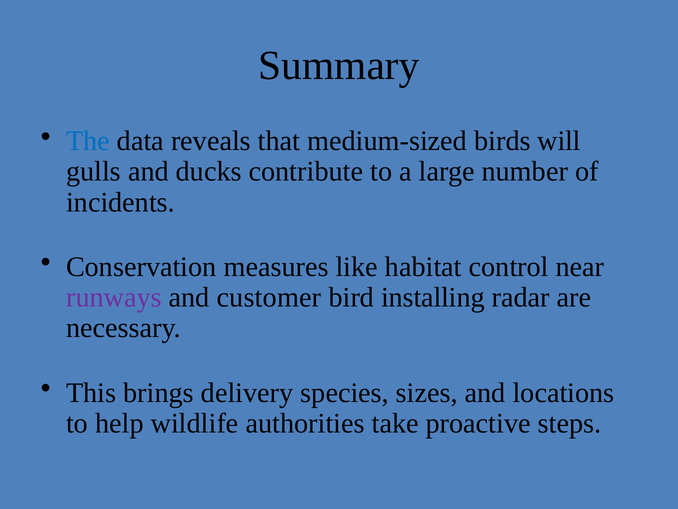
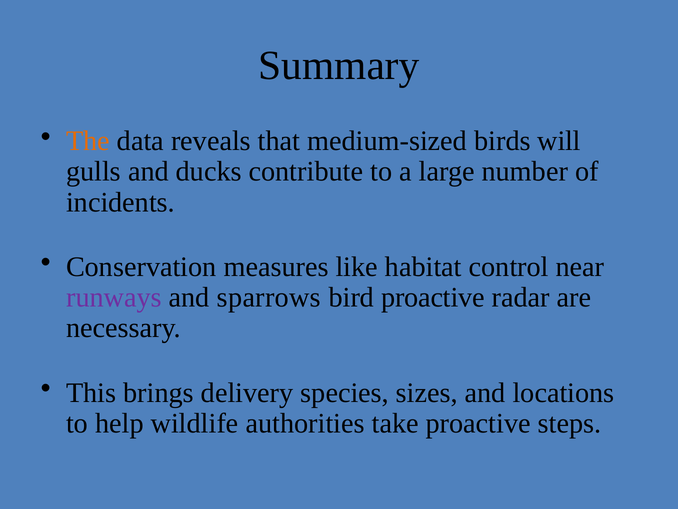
The colour: blue -> orange
customer: customer -> sparrows
bird installing: installing -> proactive
